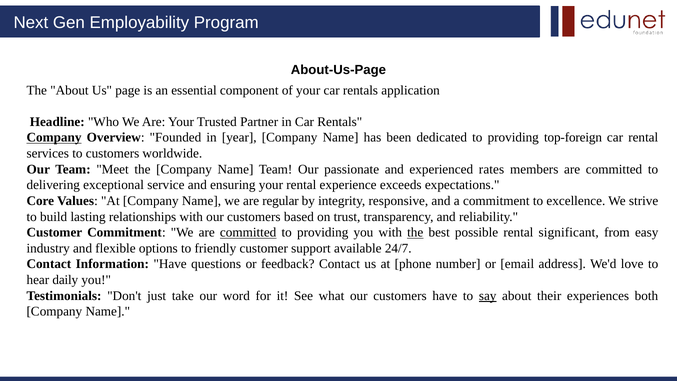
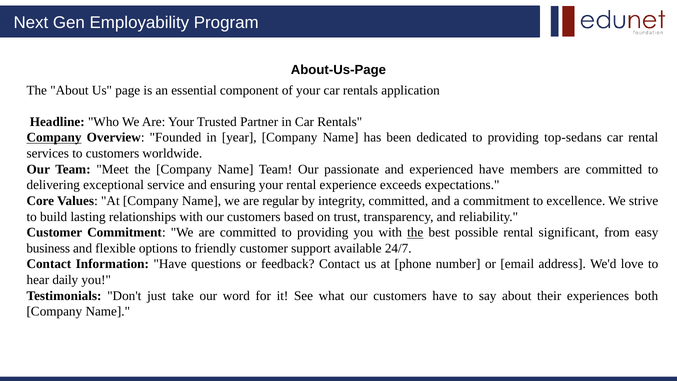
top-foreign: top-foreign -> top-sedans
experienced rates: rates -> have
integrity responsive: responsive -> committed
committed at (248, 232) underline: present -> none
industry: industry -> business
say underline: present -> none
